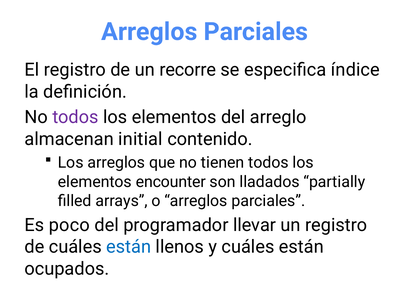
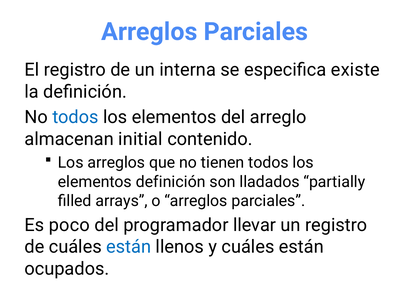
recorre: recorre -> interna
índice: índice -> existe
todos at (75, 117) colour: purple -> blue
elementos encounter: encounter -> definición
